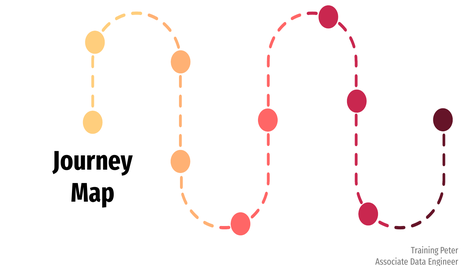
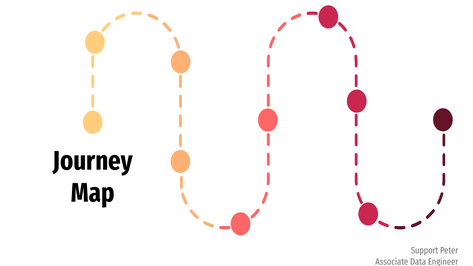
Training: Training -> Support
